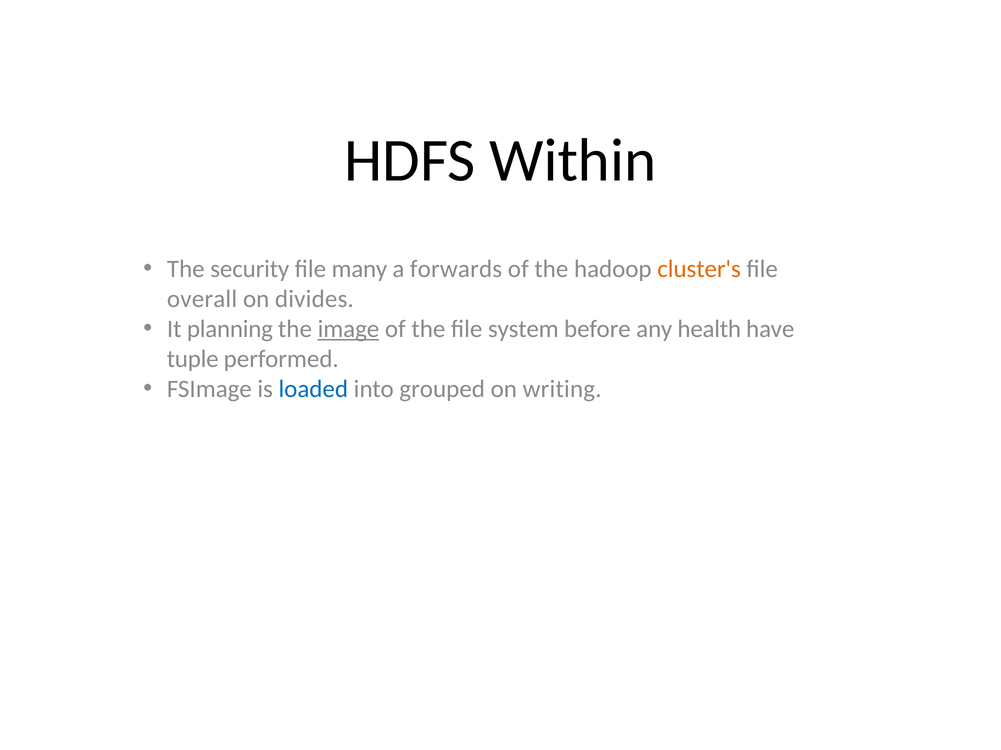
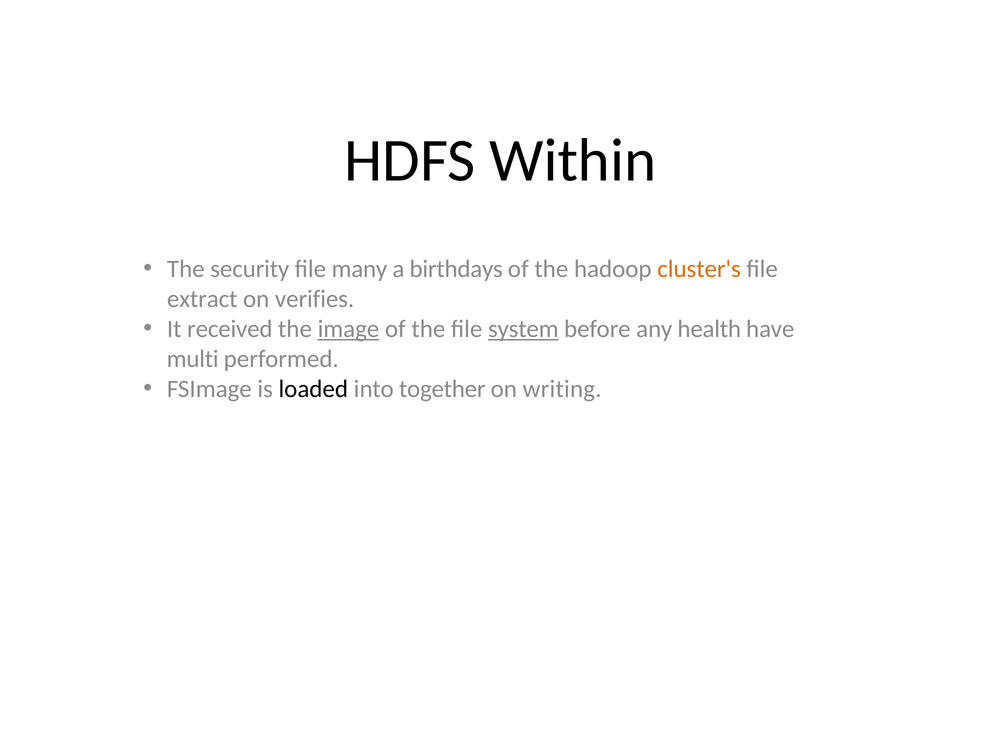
forwards: forwards -> birthdays
overall: overall -> extract
divides: divides -> verifies
planning: planning -> received
system underline: none -> present
tuple: tuple -> multi
loaded colour: blue -> black
grouped: grouped -> together
